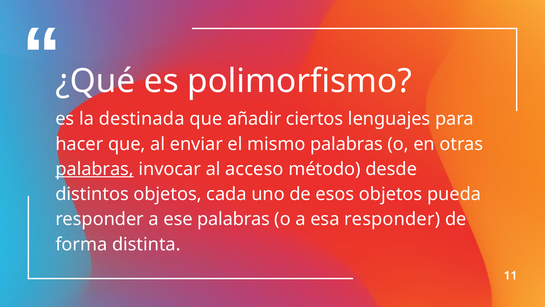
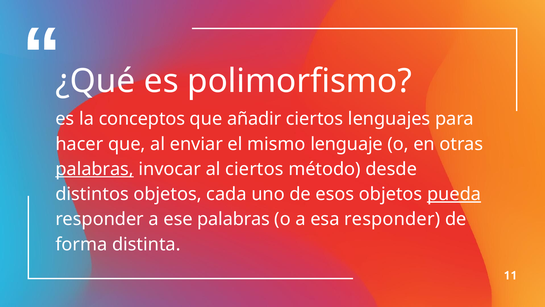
destinada: destinada -> conceptos
mismo palabras: palabras -> lenguaje
al acceso: acceso -> ciertos
pueda underline: none -> present
